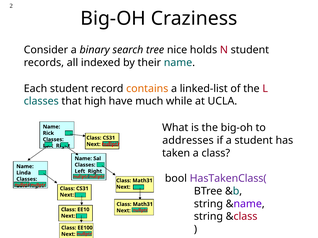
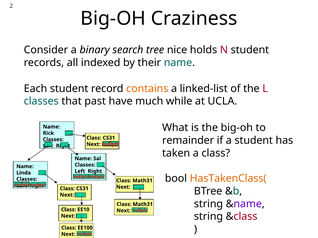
high: high -> past
addresses: addresses -> remainder
HasTakenClass( colour: purple -> orange
